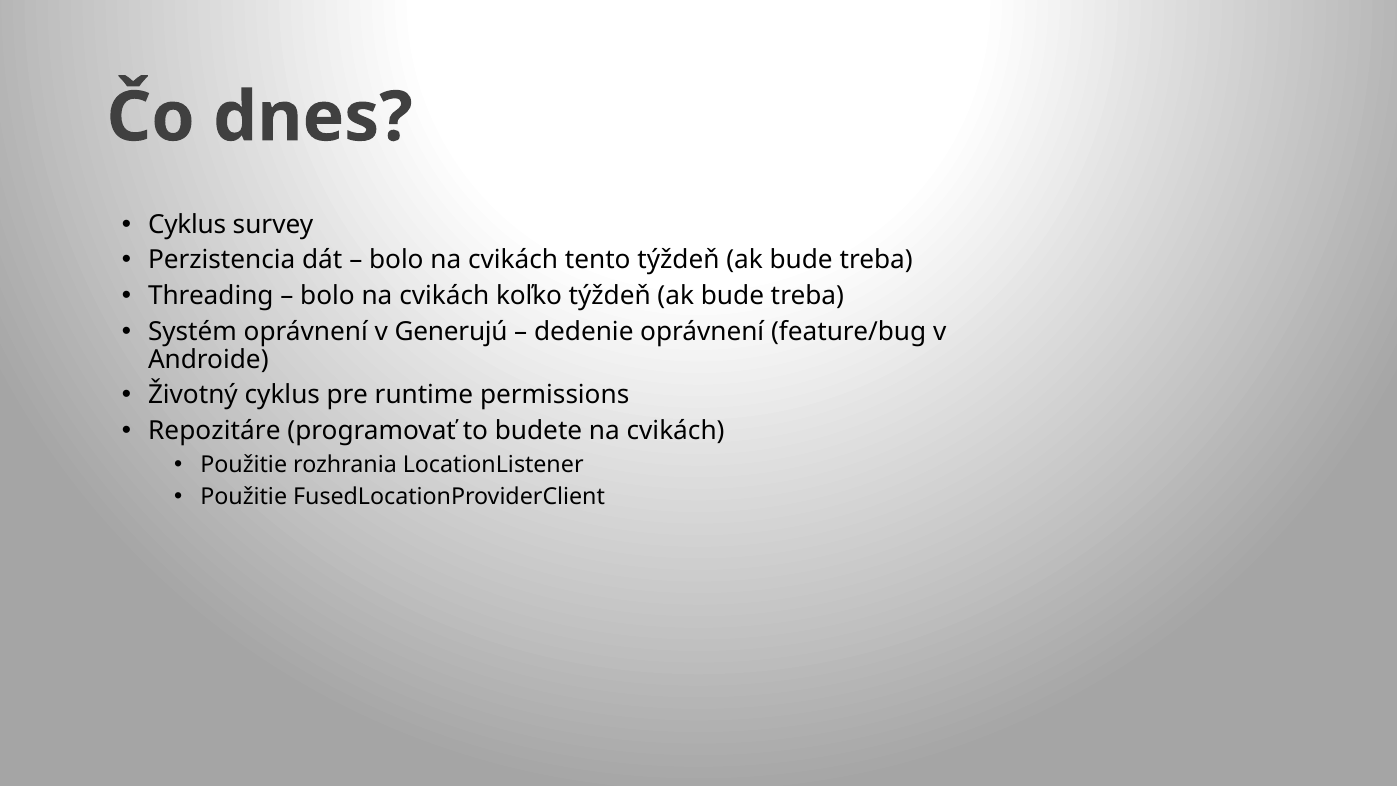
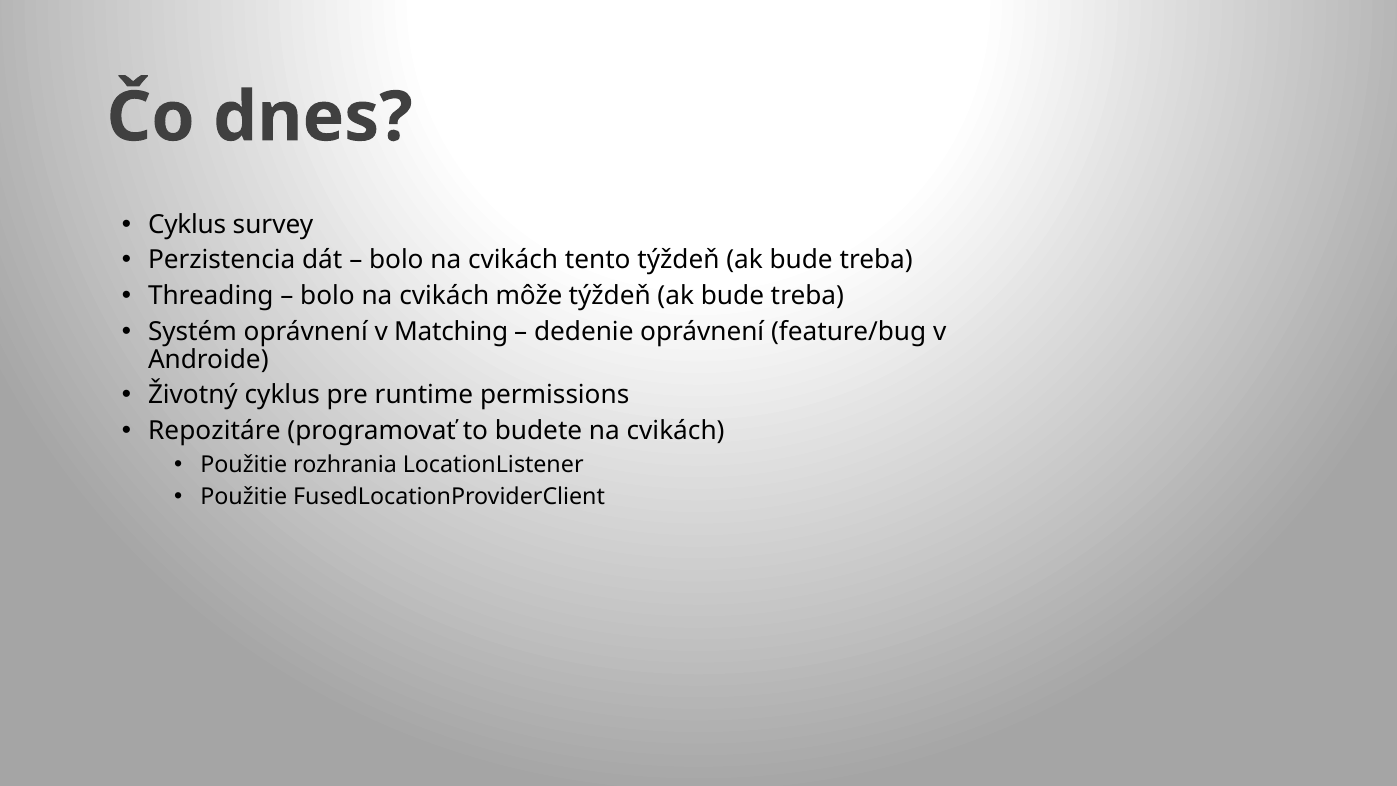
koľko: koľko -> môže
Generujú: Generujú -> Matching
